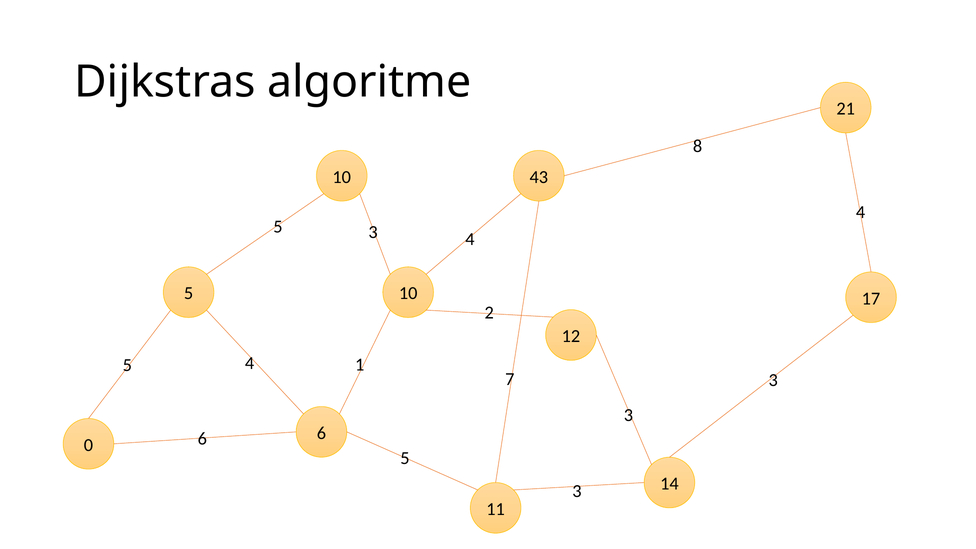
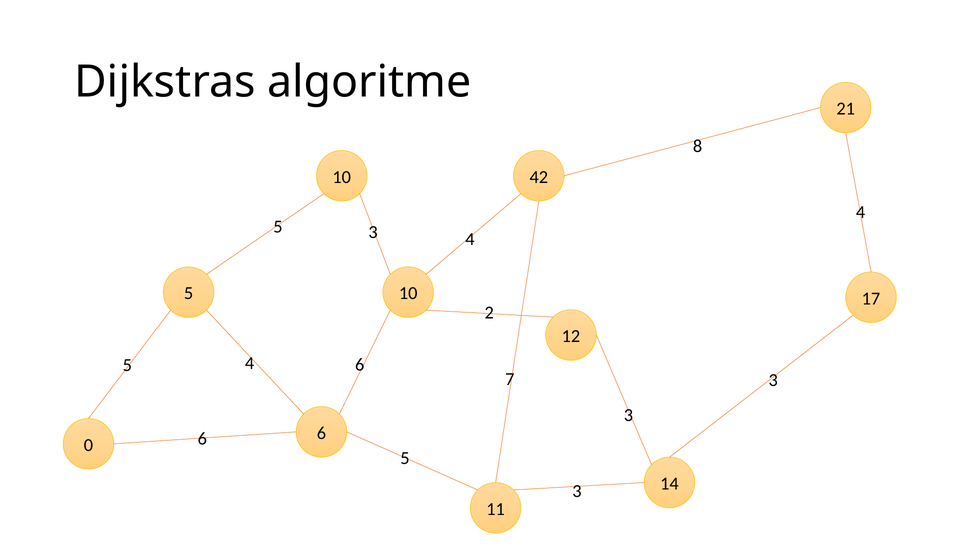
43: 43 -> 42
4 1: 1 -> 6
